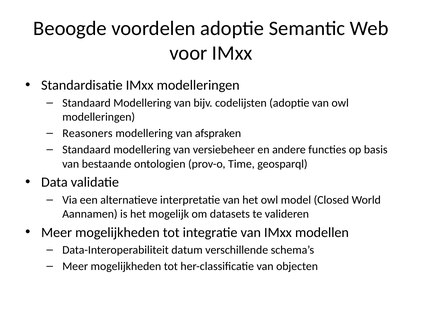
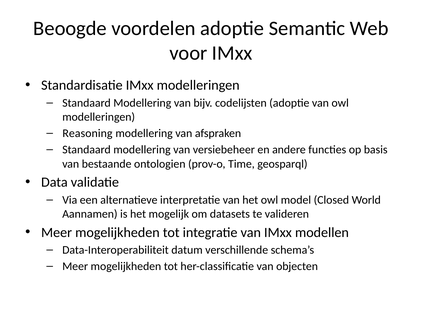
Reasoners: Reasoners -> Reasoning
